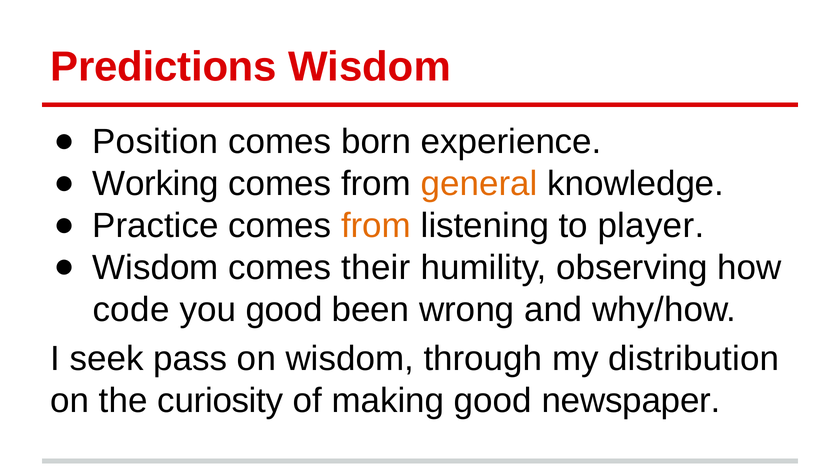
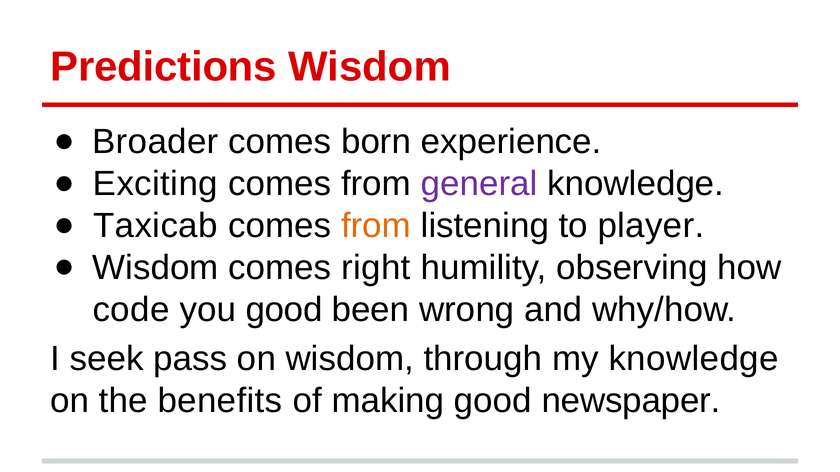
Position: Position -> Broader
Working: Working -> Exciting
general colour: orange -> purple
Practice: Practice -> Taxicab
their: their -> right
my distribution: distribution -> knowledge
curiosity: curiosity -> benefits
